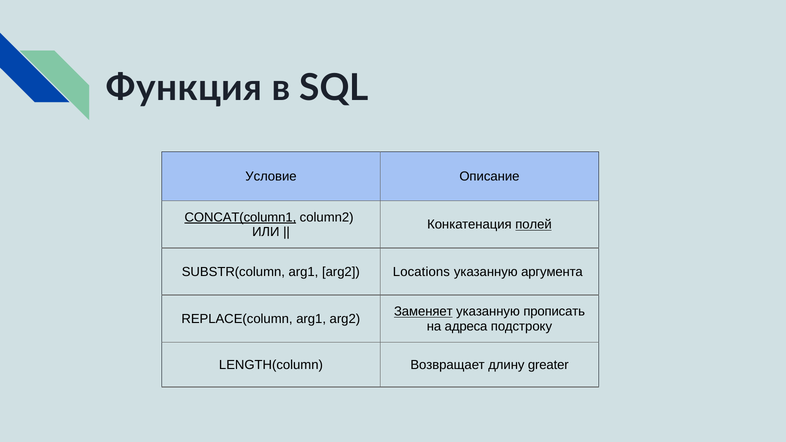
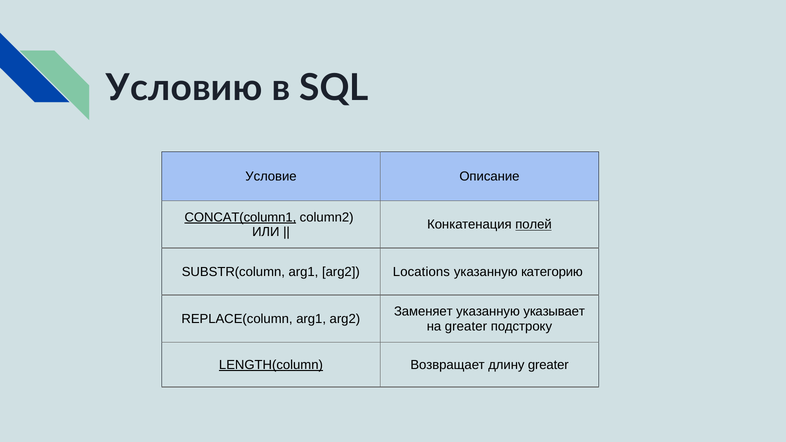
Функция: Функция -> Условию
аргумента: аргумента -> категорию
Заменяет underline: present -> none
прописать: прописать -> указывает
на адреса: адреса -> greater
LENGTH(column underline: none -> present
